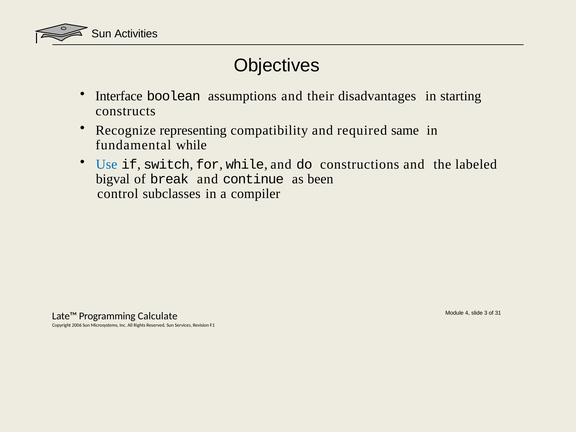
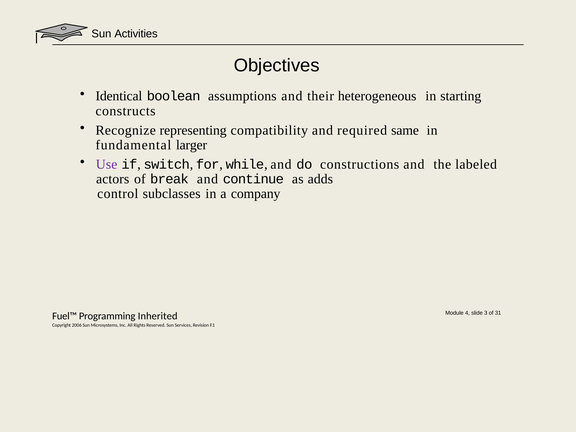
Interface: Interface -> Identical
disadvantages: disadvantages -> heterogeneous
fundamental while: while -> larger
Use colour: blue -> purple
bigval: bigval -> actors
been: been -> adds
compiler: compiler -> company
Late™: Late™ -> Fuel™
Calculate: Calculate -> Inherited
